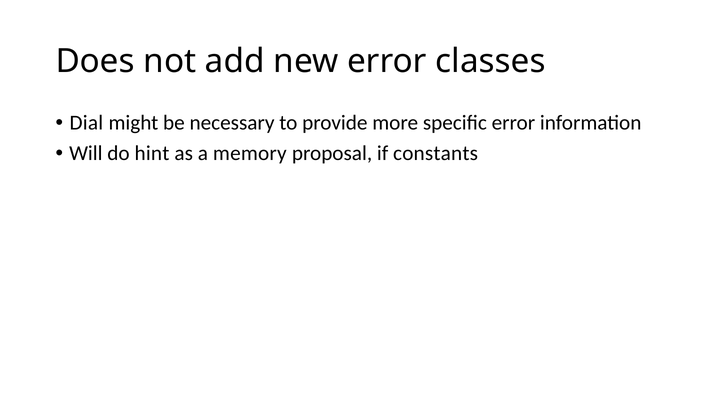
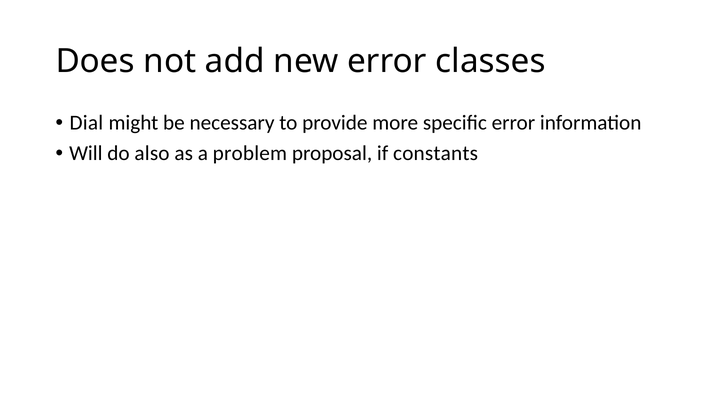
hint: hint -> also
memory: memory -> problem
